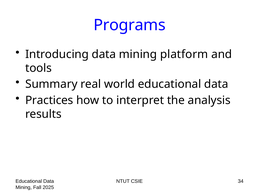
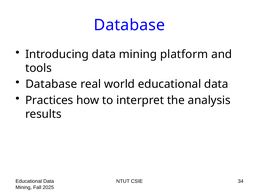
Programs at (130, 25): Programs -> Database
Summary at (51, 84): Summary -> Database
